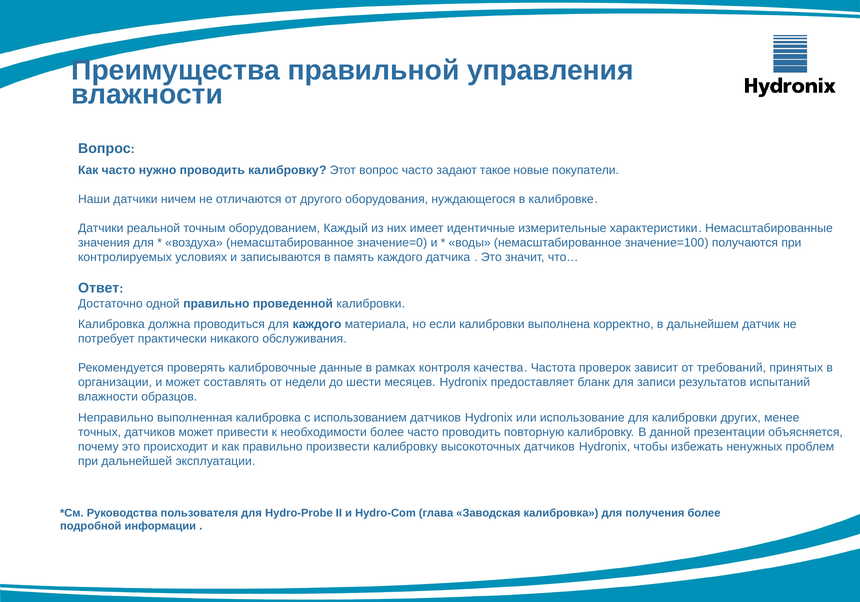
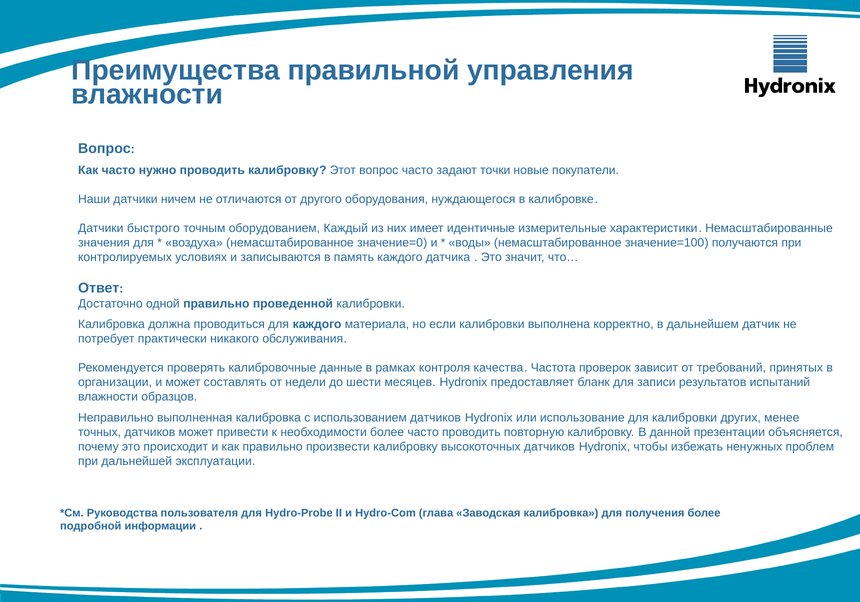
такое: такое -> точки
реальной: реальной -> быстрого
